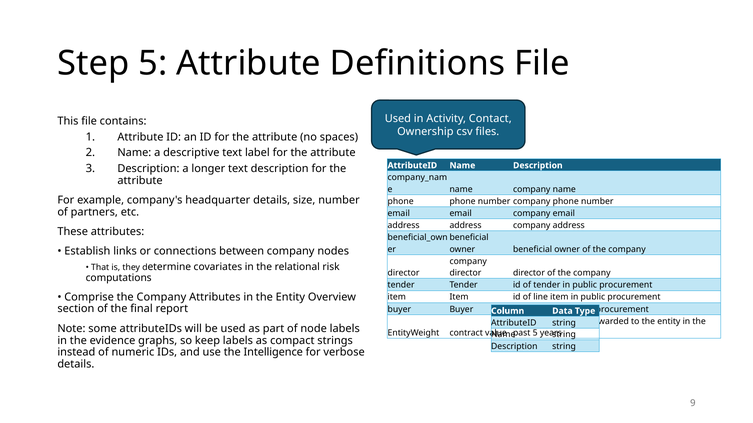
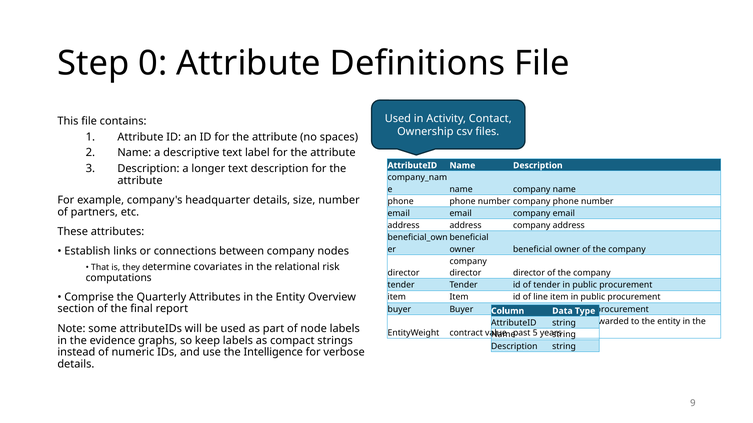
Step 5: 5 -> 0
Comprise the Company: Company -> Quarterly
